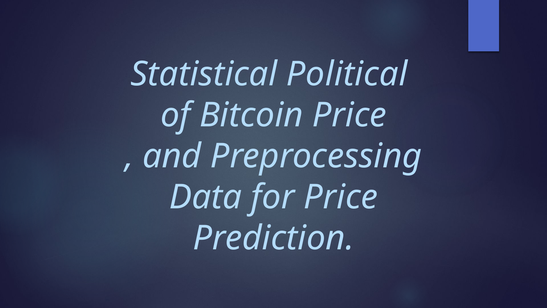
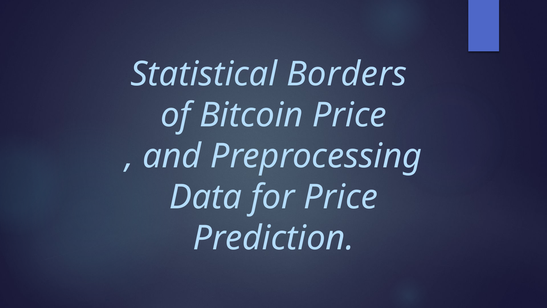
Political: Political -> Borders
